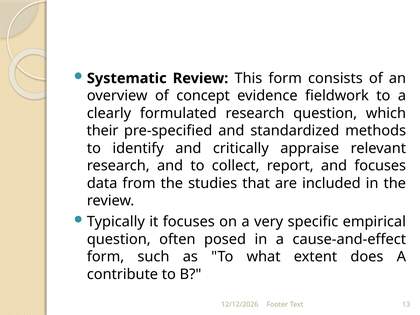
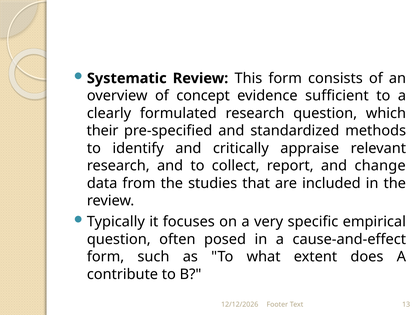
fieldwork: fieldwork -> sufficient
and focuses: focuses -> change
